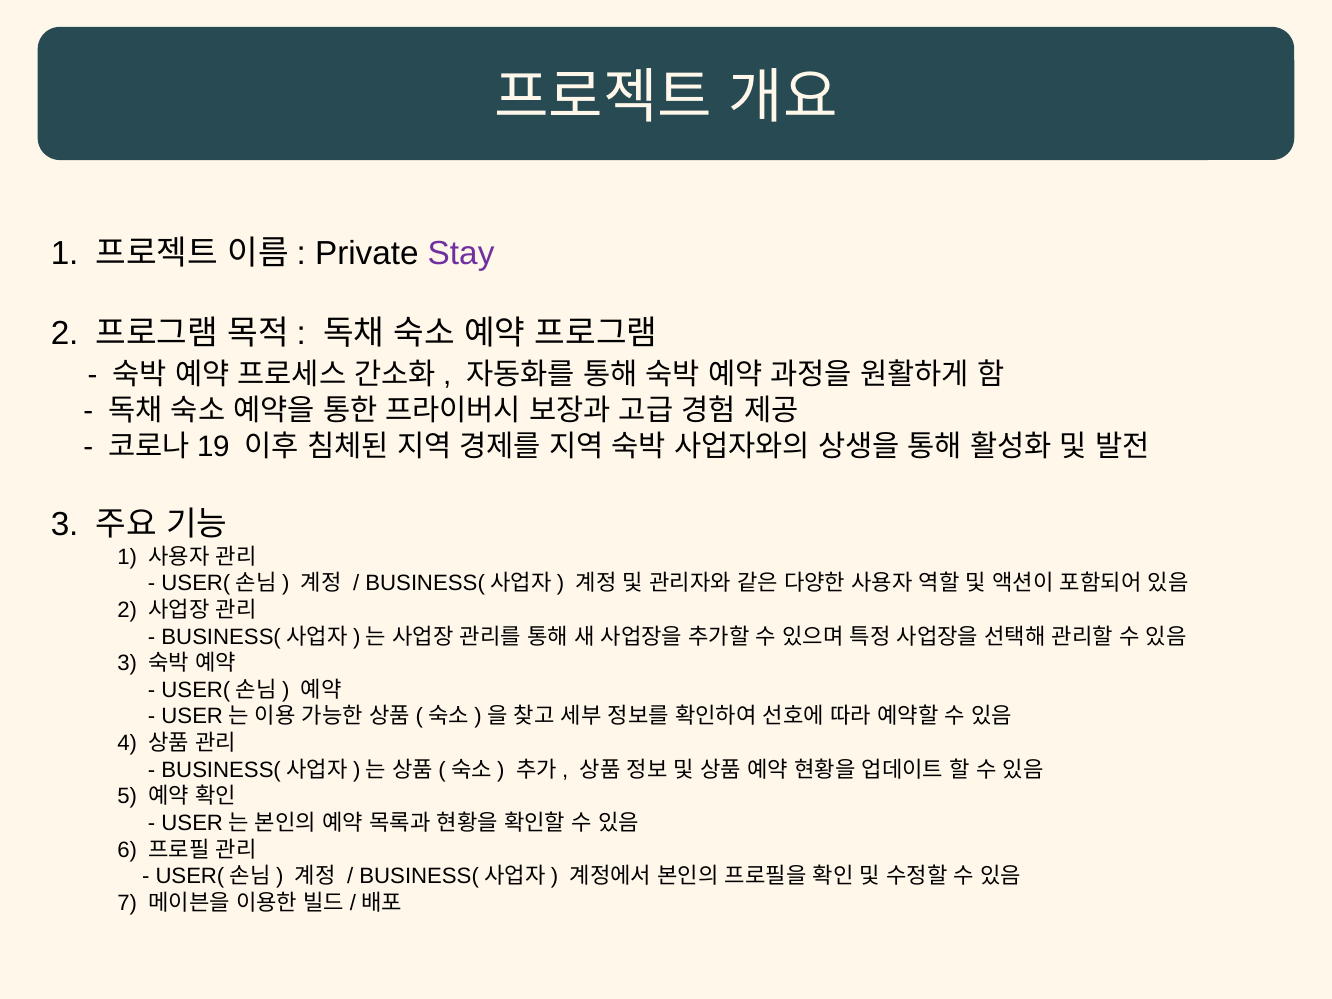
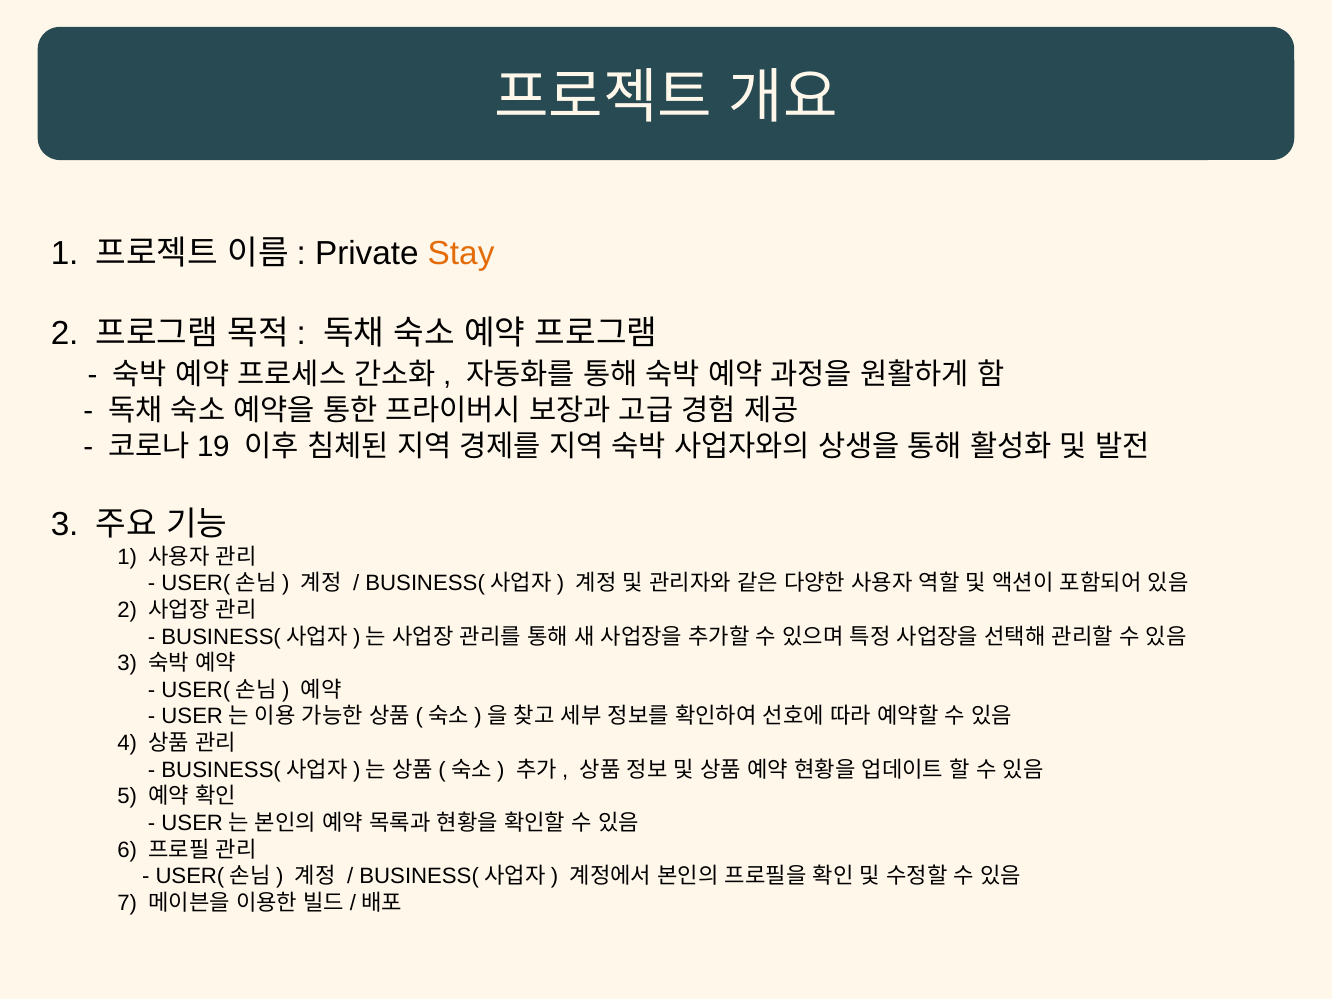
Stay colour: purple -> orange
